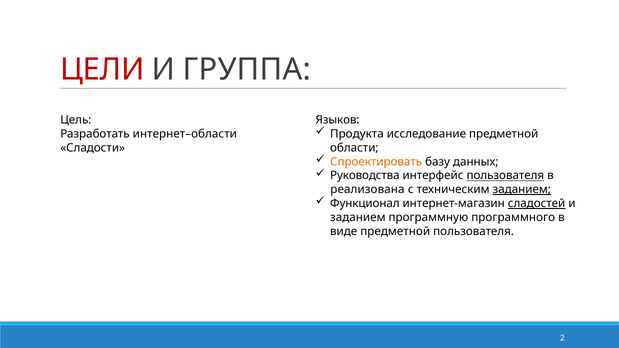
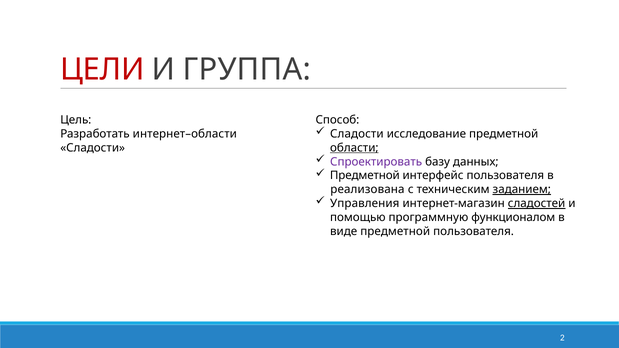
Языков: Языков -> Способ
Продукта at (357, 134): Продукта -> Сладости
области underline: none -> present
Спроектировать colour: orange -> purple
Руководства at (365, 176): Руководства -> Предметной
пользователя at (505, 176) underline: present -> none
Функционал: Функционал -> Управления
заданием at (358, 217): заданием -> помощью
программного: программного -> функционалом
